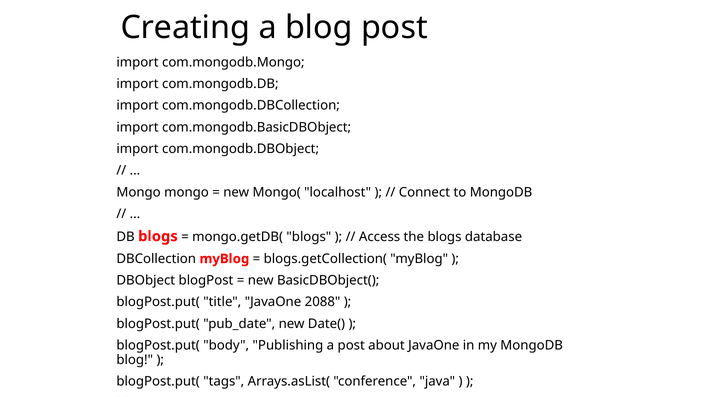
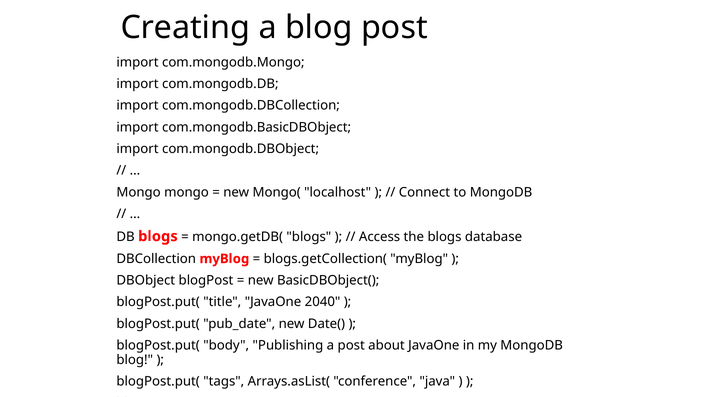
2088: 2088 -> 2040
